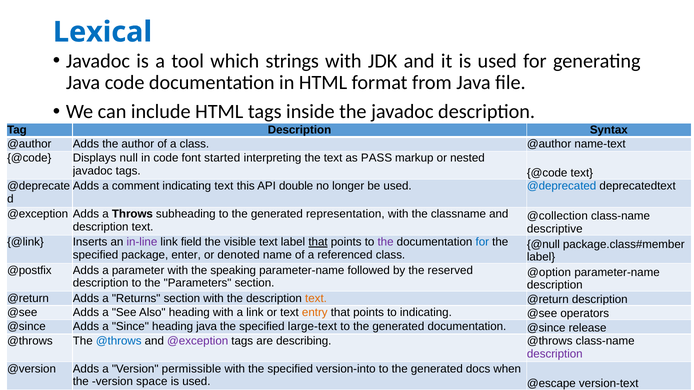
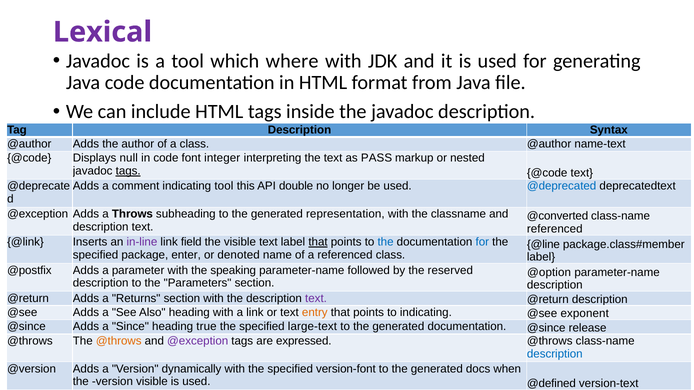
Lexical colour: blue -> purple
strings: strings -> where
started: started -> integer
tags at (128, 171) underline: none -> present
indicating text: text -> tool
@collection: @collection -> @converted
descriptive at (555, 229): descriptive -> referenced
the at (386, 242) colour: purple -> blue
@null: @null -> @line
text at (316, 299) colour: orange -> purple
operators: operators -> exponent
heading java: java -> true
@throws at (119, 341) colour: blue -> orange
describing: describing -> expressed
description at (555, 354) colour: purple -> blue
permissible: permissible -> dynamically
version-into: version-into -> version-font
version space: space -> visible
@escape: @escape -> @defined
